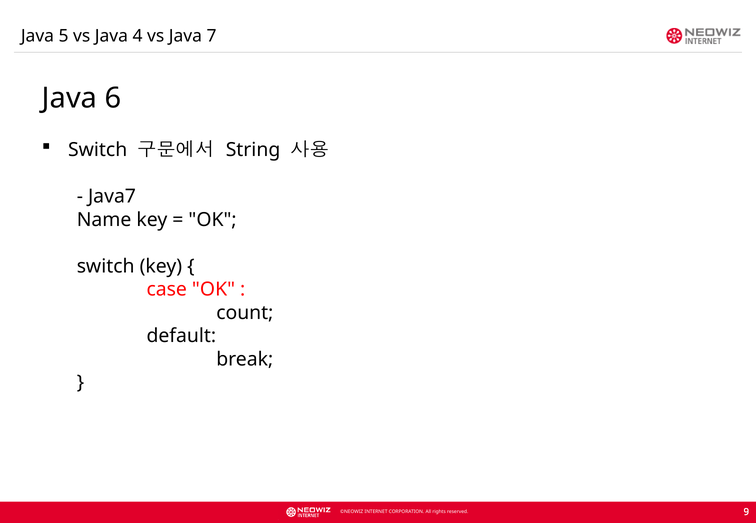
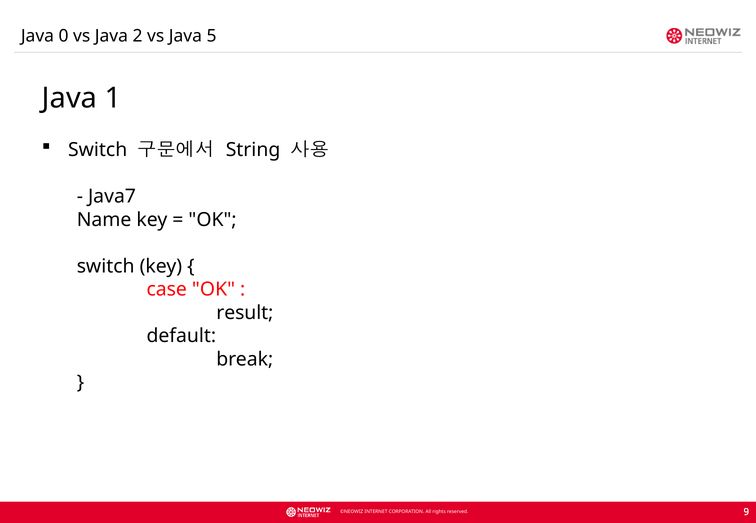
5: 5 -> 0
4: 4 -> 2
7: 7 -> 5
6: 6 -> 1
count: count -> result
